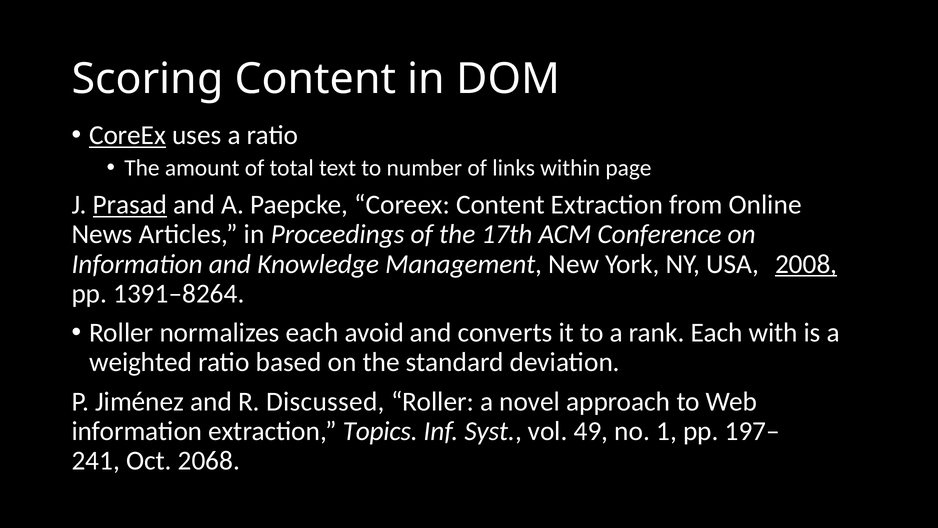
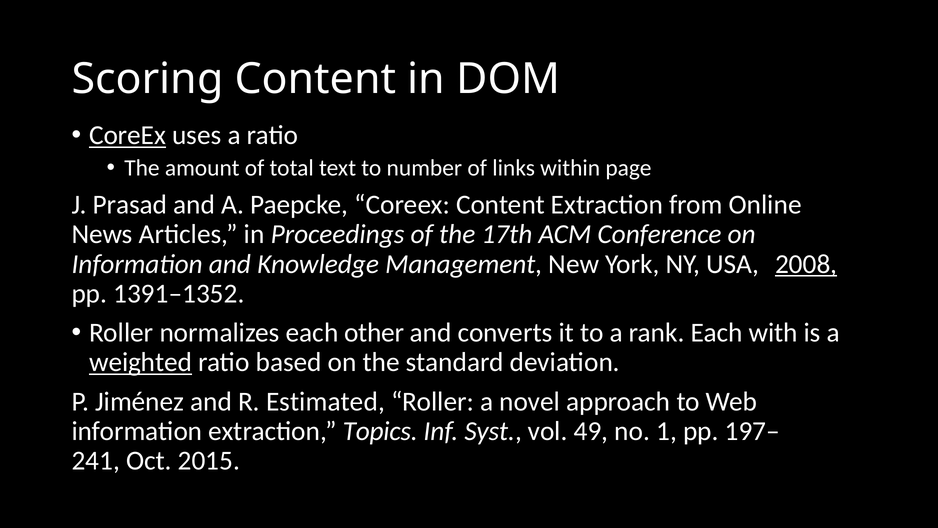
Prasad underline: present -> none
1391–8264: 1391–8264 -> 1391–1352
avoid: avoid -> other
weighted underline: none -> present
Discussed: Discussed -> Estimated
2068: 2068 -> 2015
